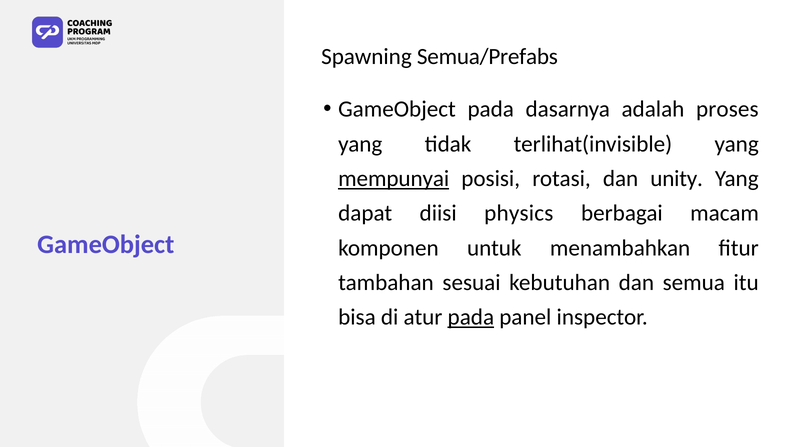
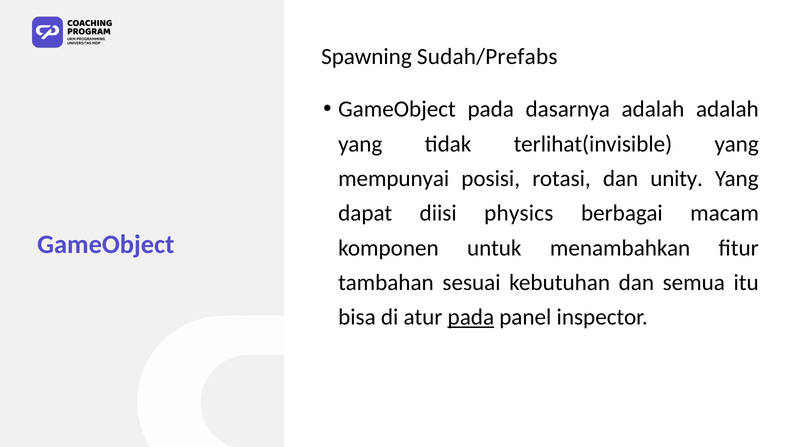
Semua/Prefabs: Semua/Prefabs -> Sudah/Prefabs
adalah proses: proses -> adalah
mempunyai underline: present -> none
